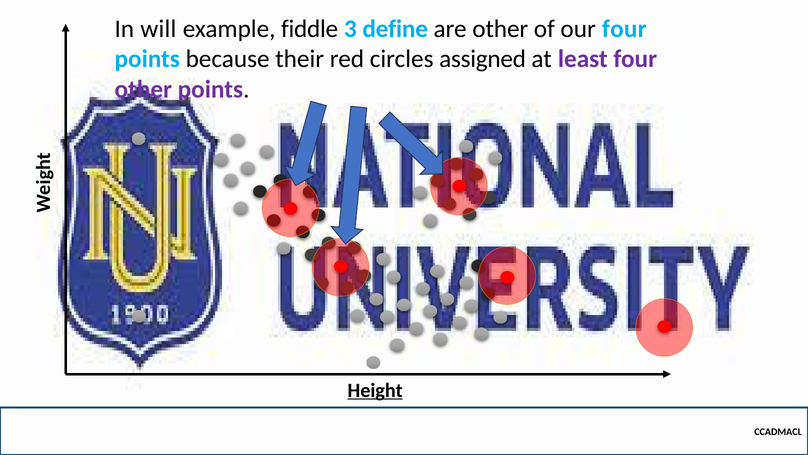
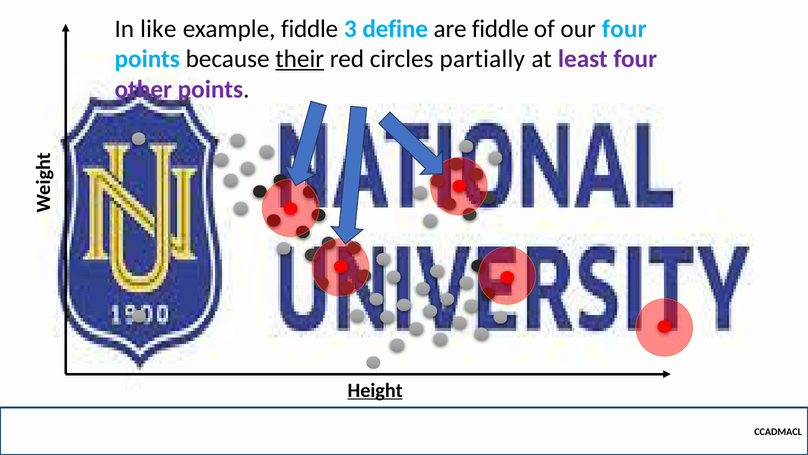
will: will -> like
are other: other -> fiddle
their underline: none -> present
assigned: assigned -> partially
